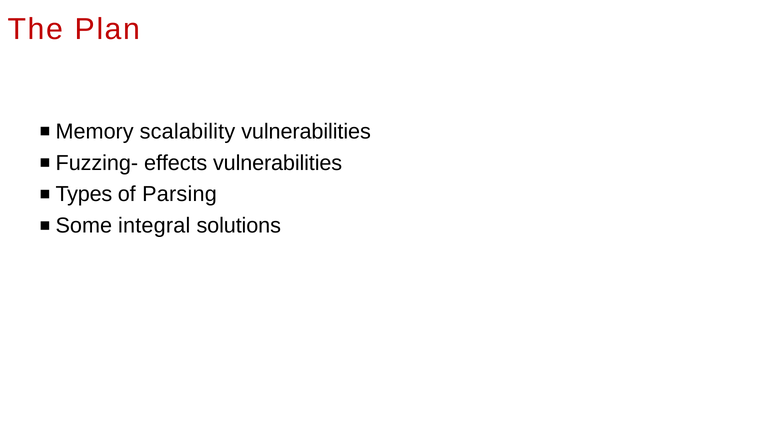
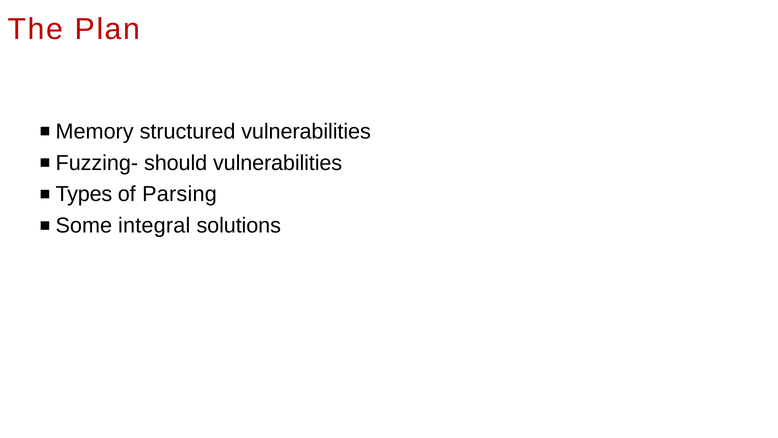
scalability: scalability -> structured
effects: effects -> should
